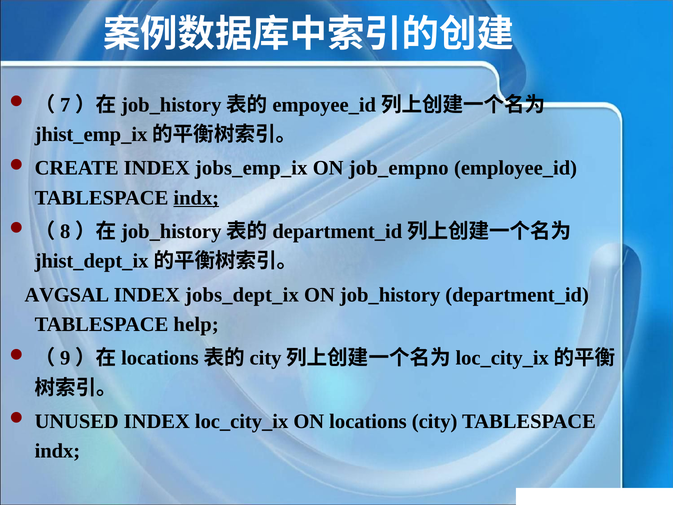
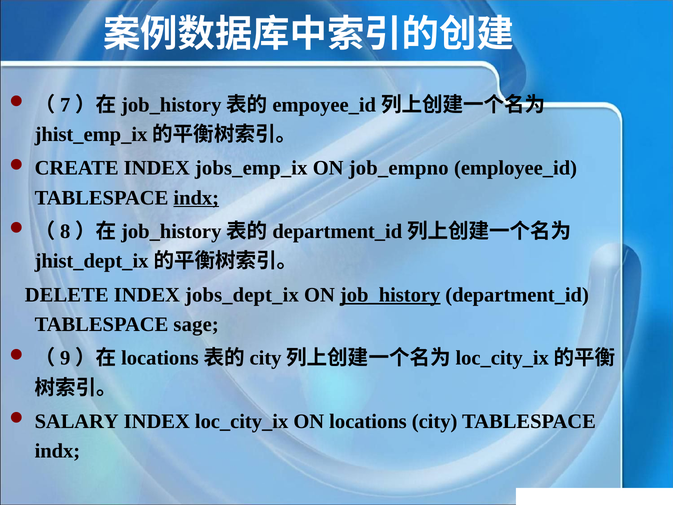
AVGSAL: AVGSAL -> DELETE
job_history underline: none -> present
help: help -> sage
UNUSED: UNUSED -> SALARY
